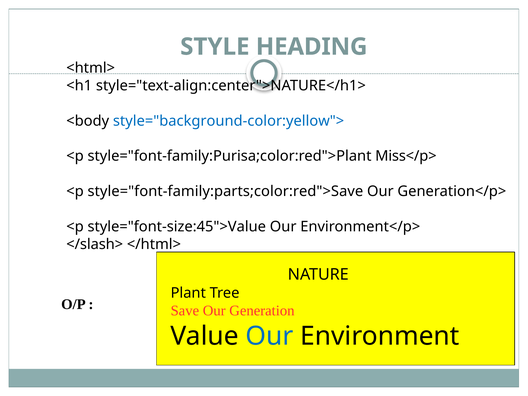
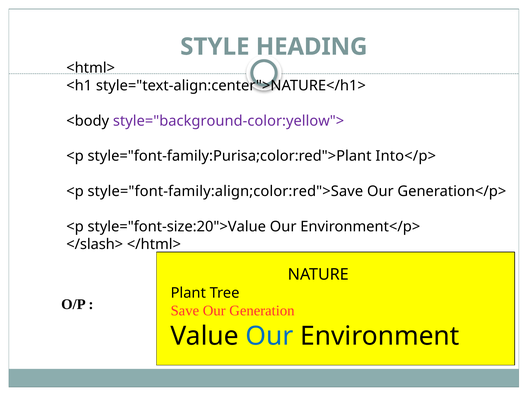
style="background-color:yellow"> colour: blue -> purple
Miss</p>: Miss</p> -> Into</p>
style="font-family:parts;color:red">Save: style="font-family:parts;color:red">Save -> style="font-family:align;color:red">Save
style="font-size:45">Value: style="font-size:45">Value -> style="font-size:20">Value
